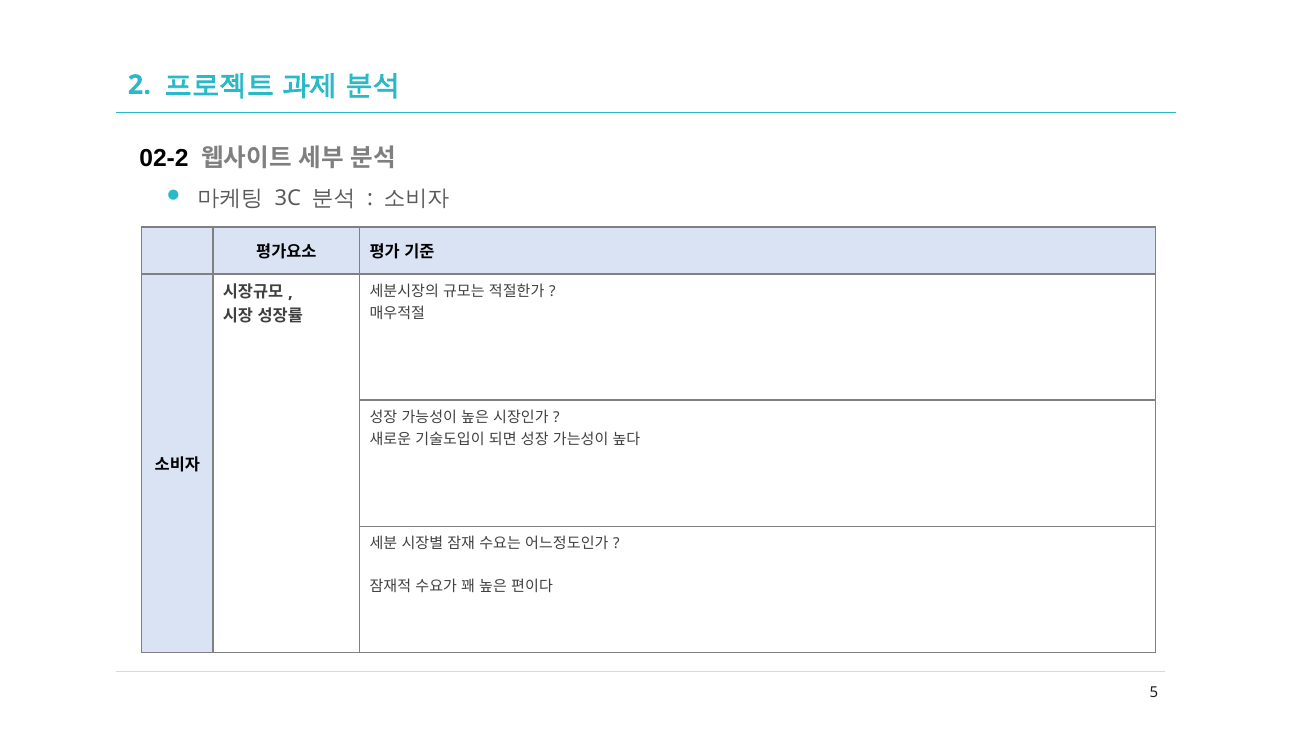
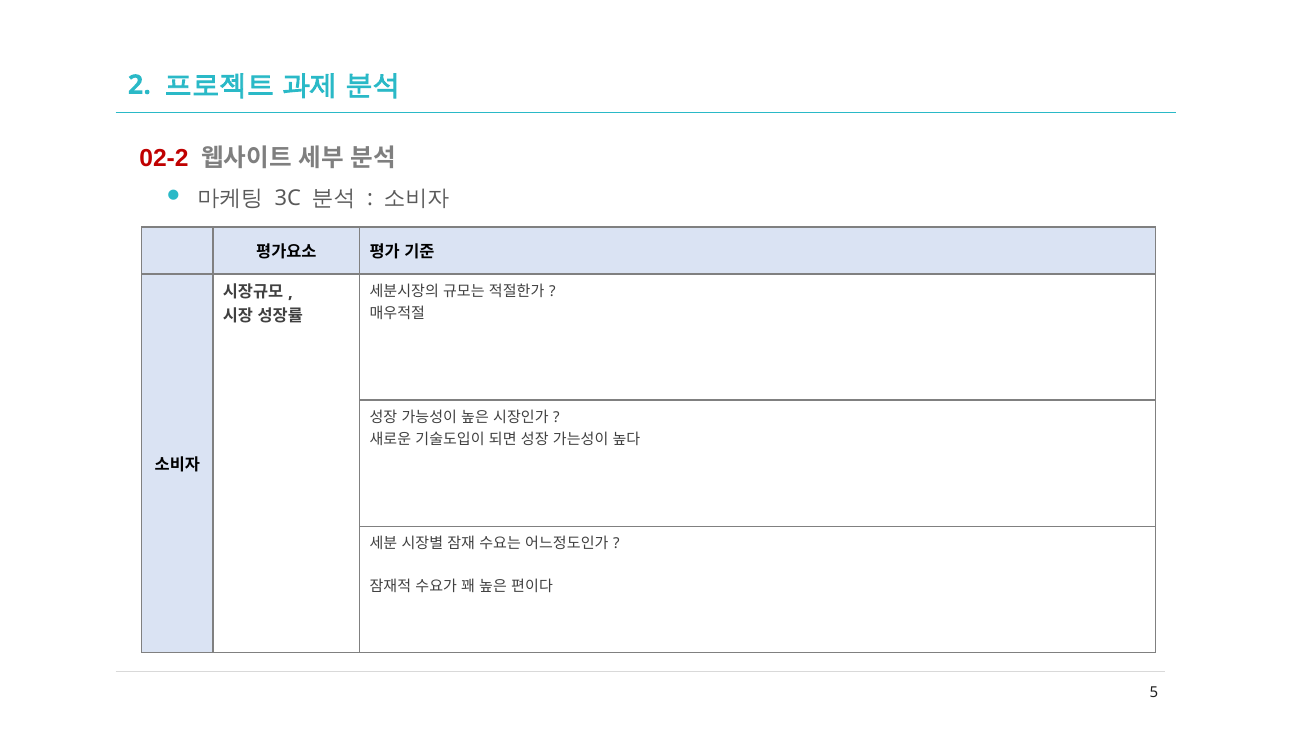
02-2 colour: black -> red
